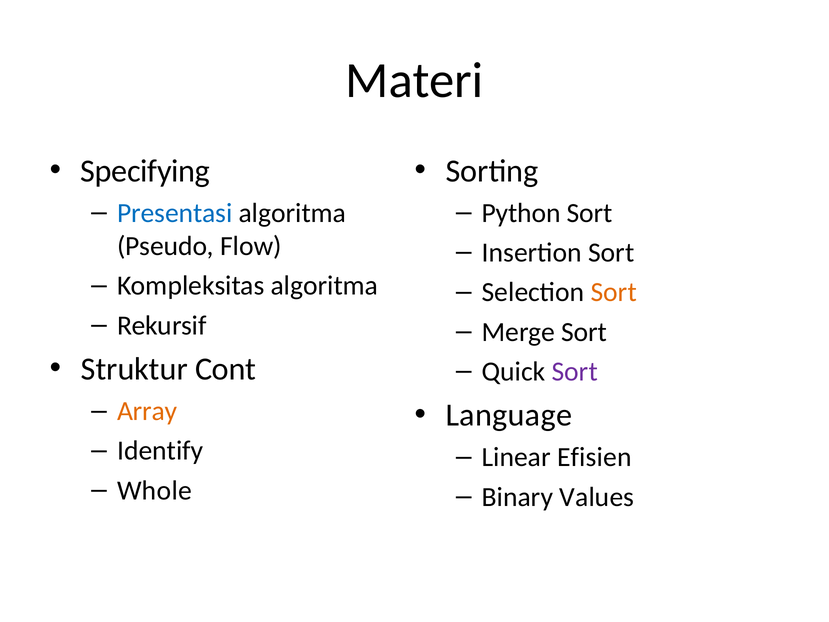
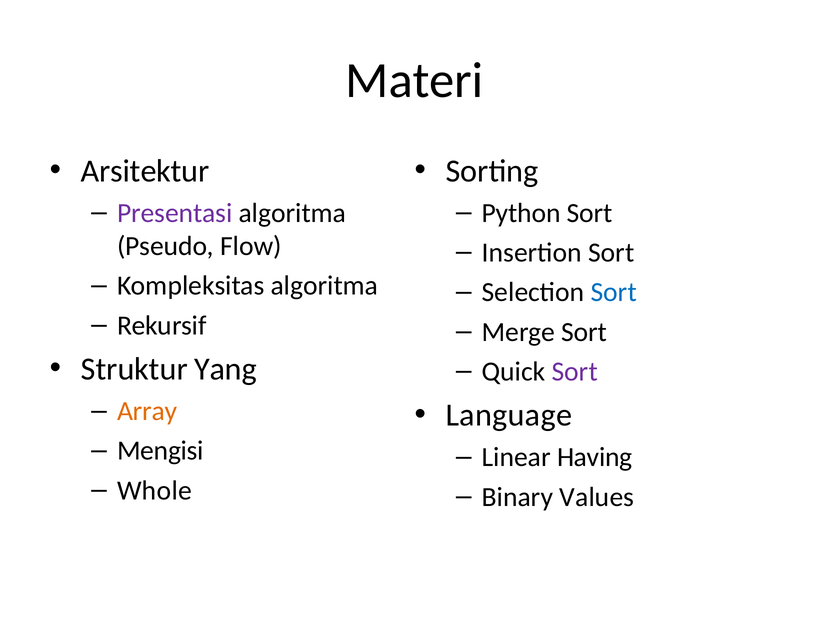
Specifying: Specifying -> Arsitektur
Presentasi colour: blue -> purple
Sort at (614, 292) colour: orange -> blue
Cont: Cont -> Yang
Identify: Identify -> Mengisi
Efisien: Efisien -> Having
